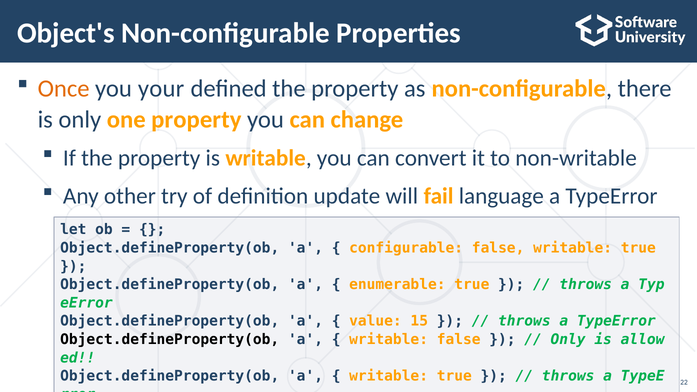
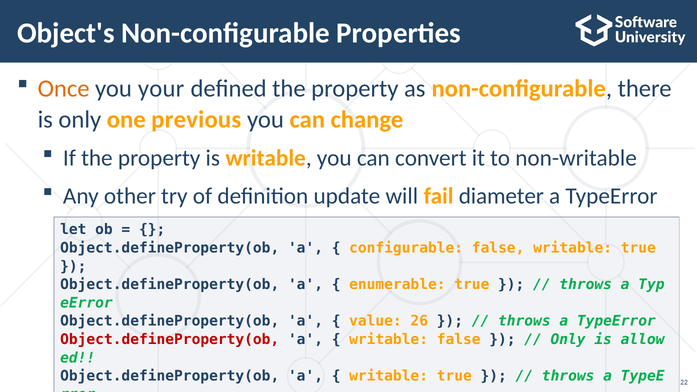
one property: property -> previous
language: language -> diameter
15: 15 -> 26
Object.defineProperty(ob at (170, 339) colour: black -> red
